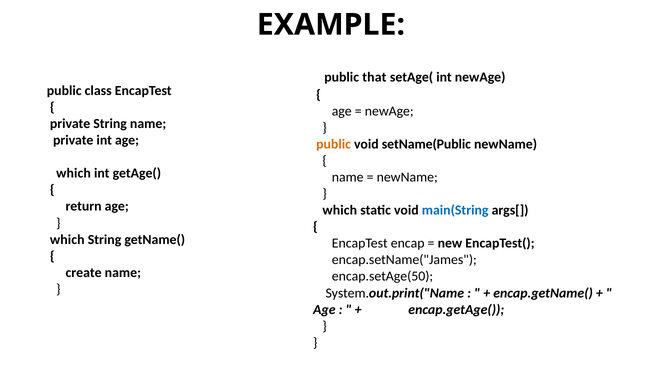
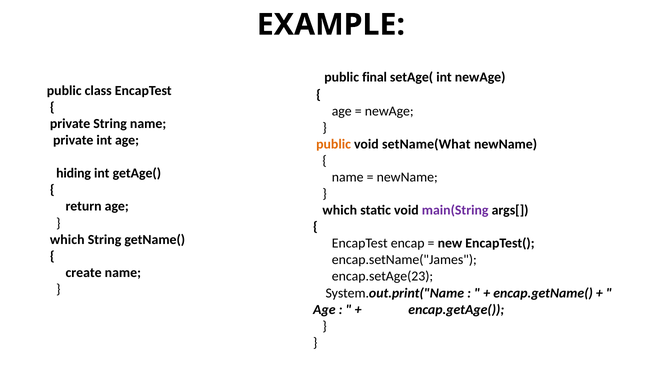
that: that -> final
setName(Public: setName(Public -> setName(What
which at (73, 174): which -> hiding
main(String colour: blue -> purple
encap.setAge(50: encap.setAge(50 -> encap.setAge(23
